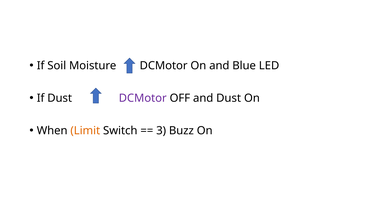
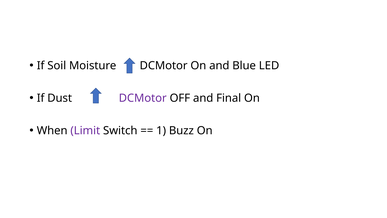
and Dust: Dust -> Final
Limit colour: orange -> purple
3: 3 -> 1
